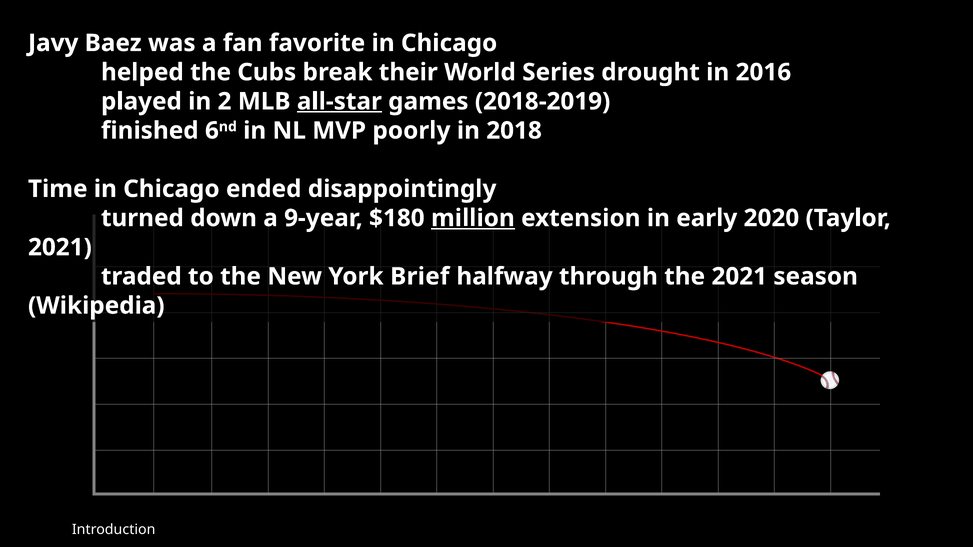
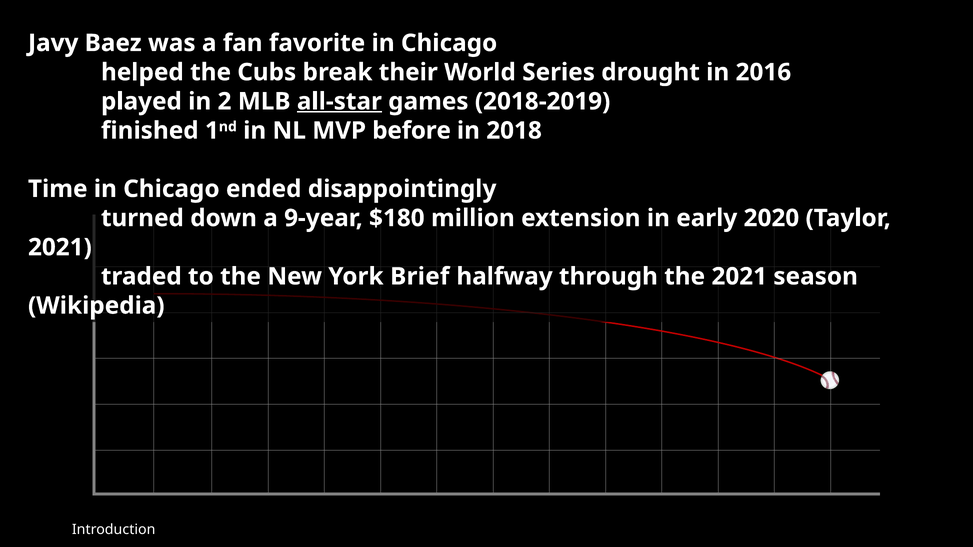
6: 6 -> 1
poorly: poorly -> before
million underline: present -> none
